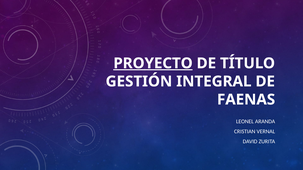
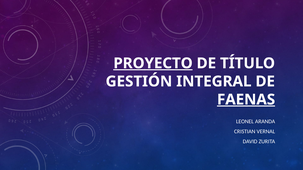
FAENAS underline: none -> present
